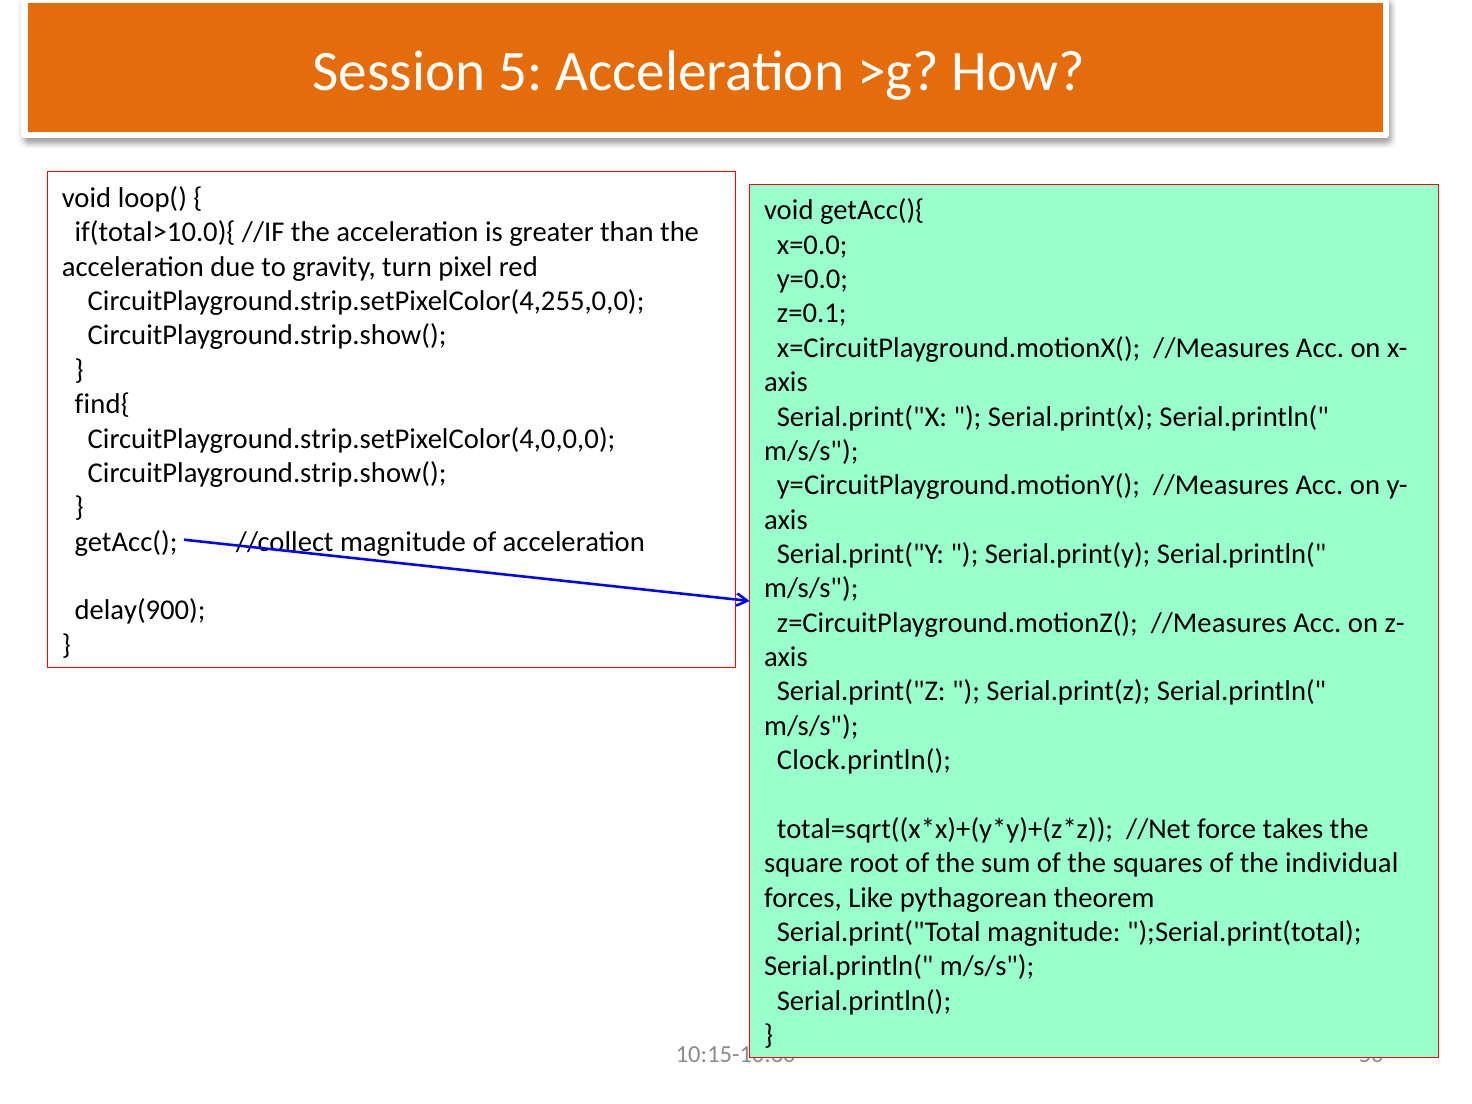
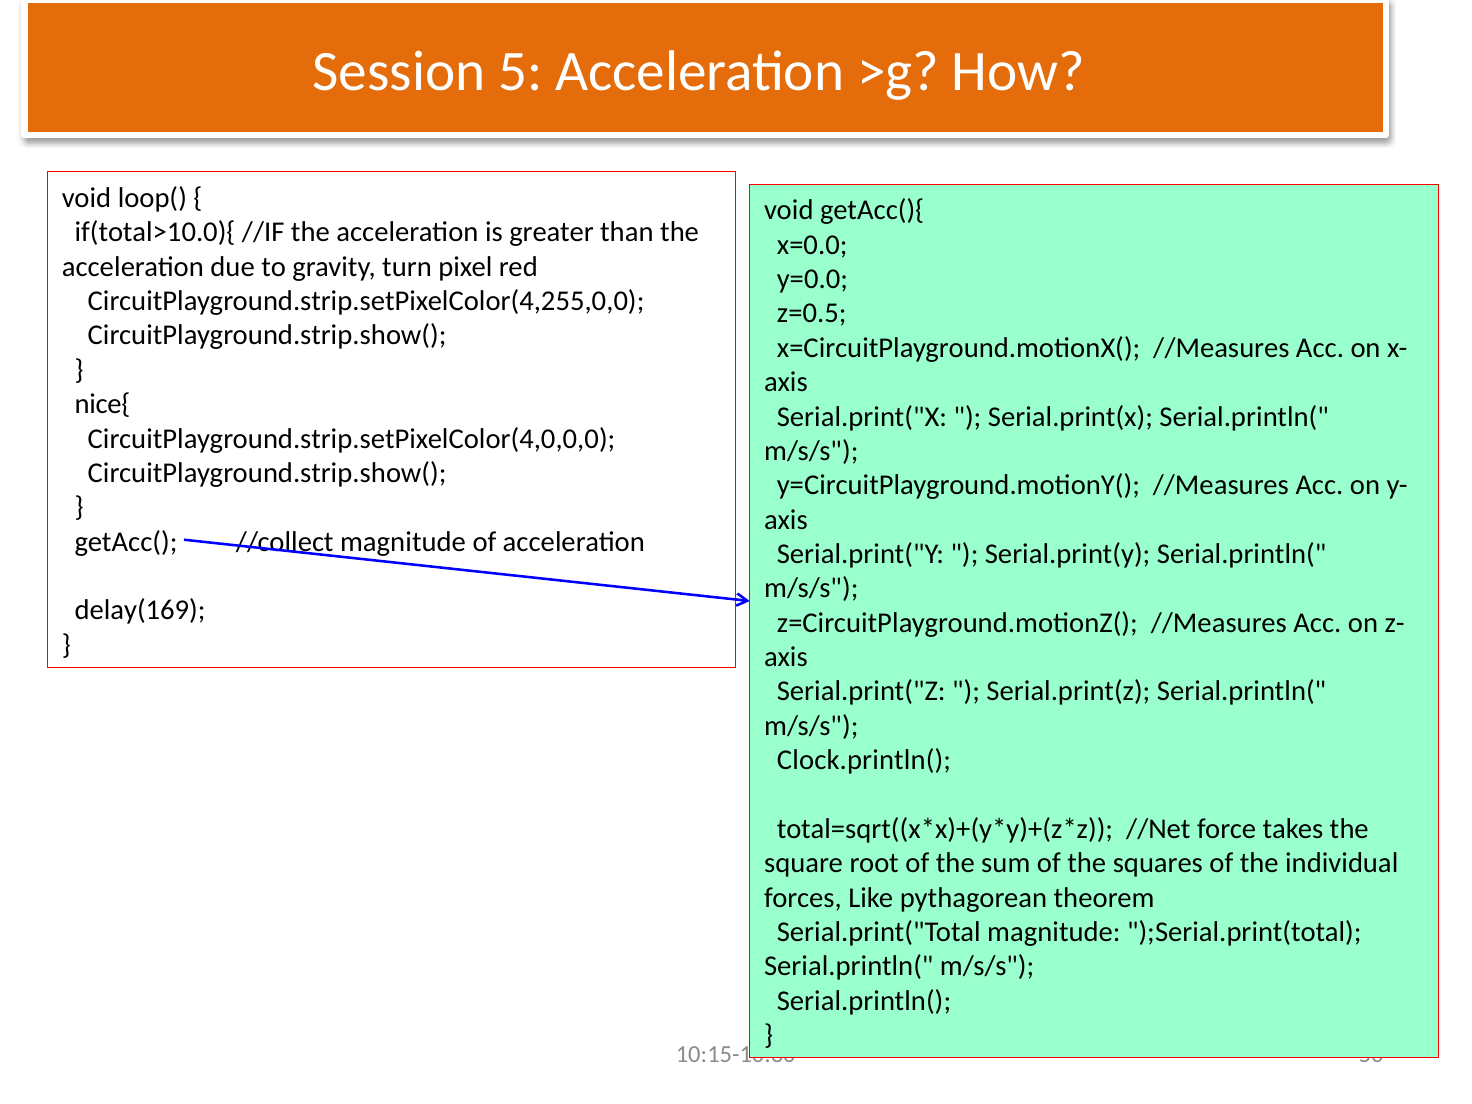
z=0.1: z=0.1 -> z=0.5
find{: find{ -> nice{
delay(900: delay(900 -> delay(169
